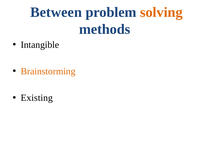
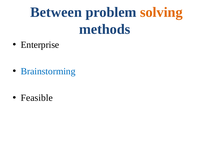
Intangible: Intangible -> Enterprise
Brainstorming colour: orange -> blue
Existing: Existing -> Feasible
